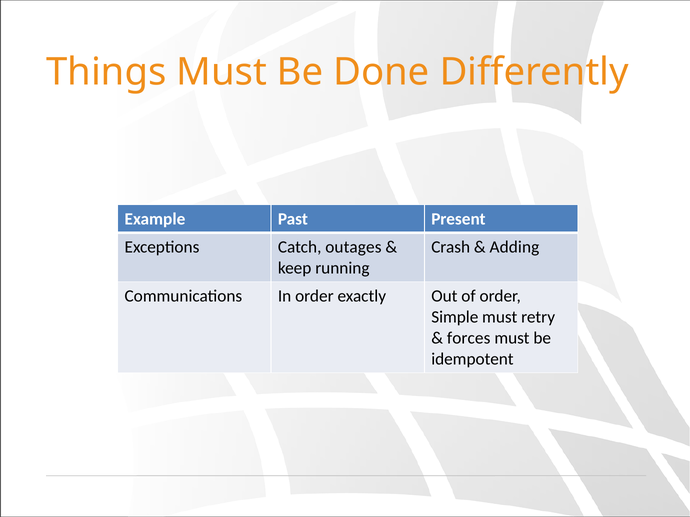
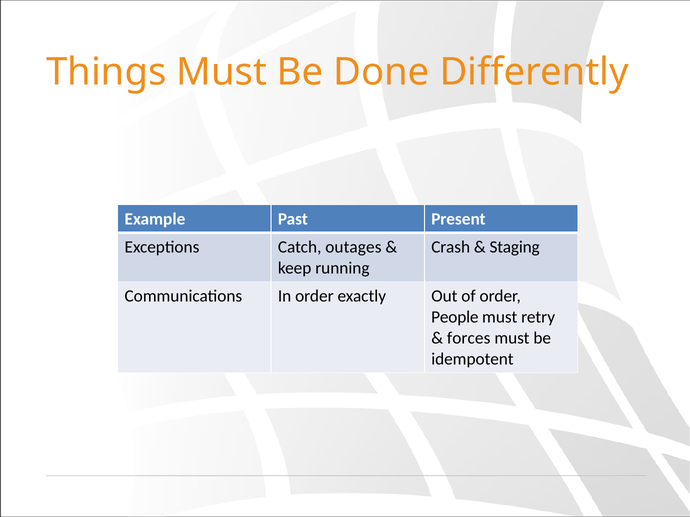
Adding: Adding -> Staging
Simple: Simple -> People
